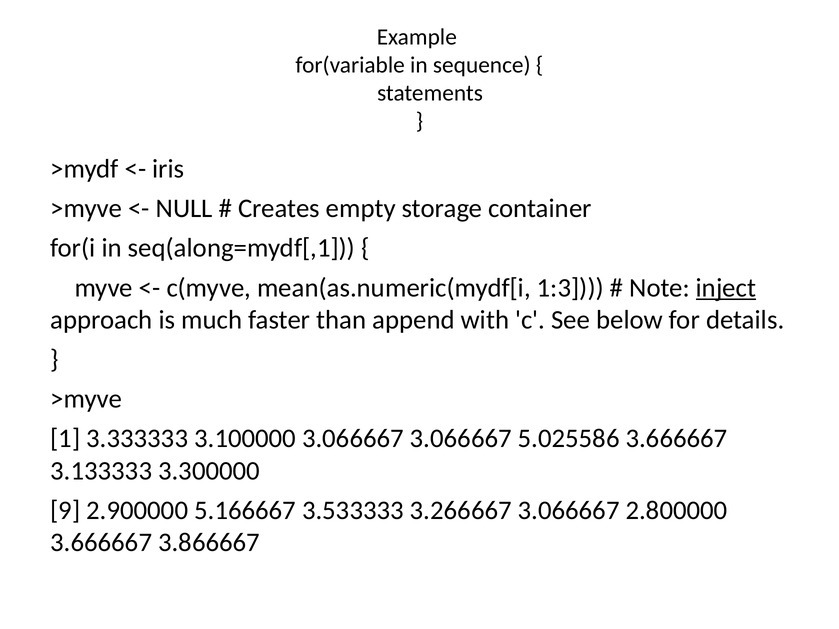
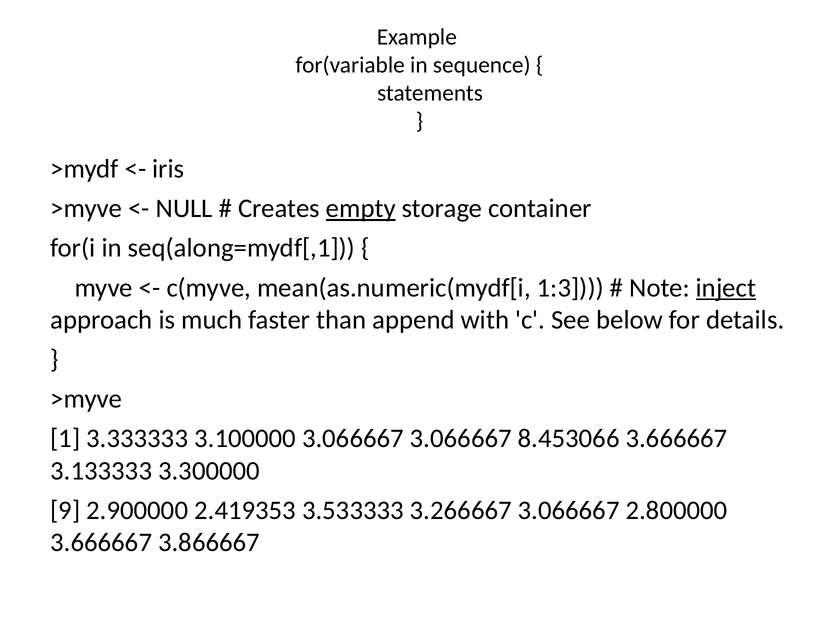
empty underline: none -> present
5.025586: 5.025586 -> 8.453066
5.166667: 5.166667 -> 2.419353
